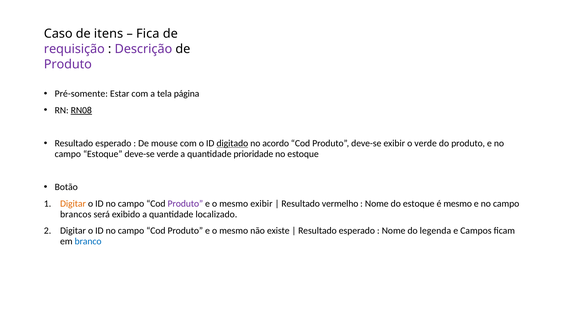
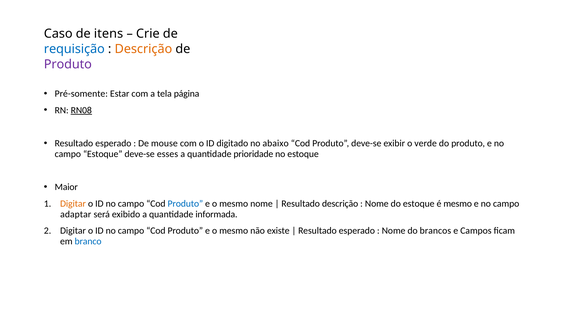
Fica: Fica -> Crie
requisição colour: purple -> blue
Descrição at (143, 49) colour: purple -> orange
digitado underline: present -> none
acordo: acordo -> abaixo
deve-se verde: verde -> esses
Botão: Botão -> Maior
Produto at (185, 204) colour: purple -> blue
mesmo exibir: exibir -> nome
Resultado vermelho: vermelho -> descrição
brancos: brancos -> adaptar
localizado: localizado -> informada
legenda: legenda -> brancos
